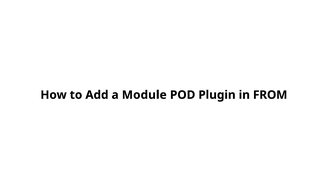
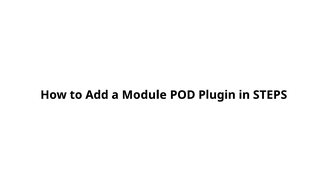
FROM: FROM -> STEPS
